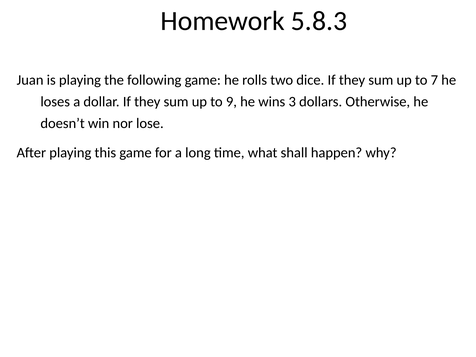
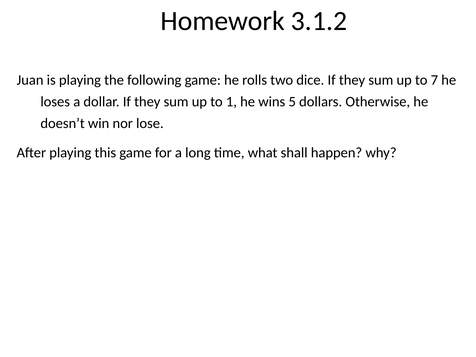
5.8.3: 5.8.3 -> 3.1.2
9: 9 -> 1
wins 3: 3 -> 5
